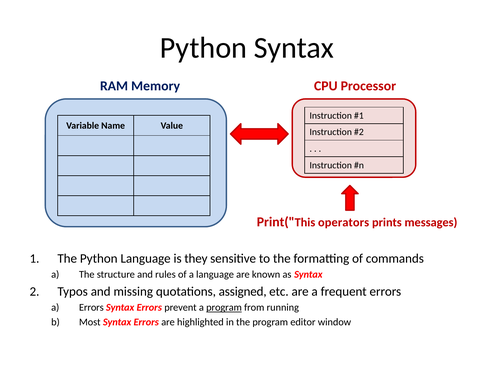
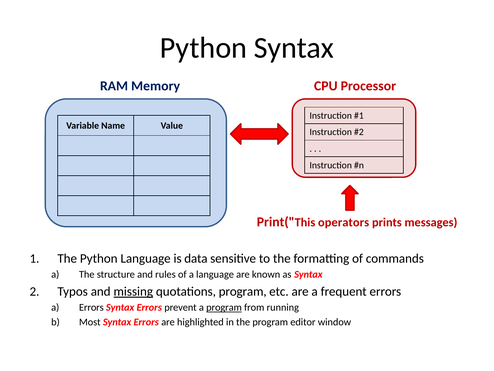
they: they -> data
missing underline: none -> present
quotations assigned: assigned -> program
